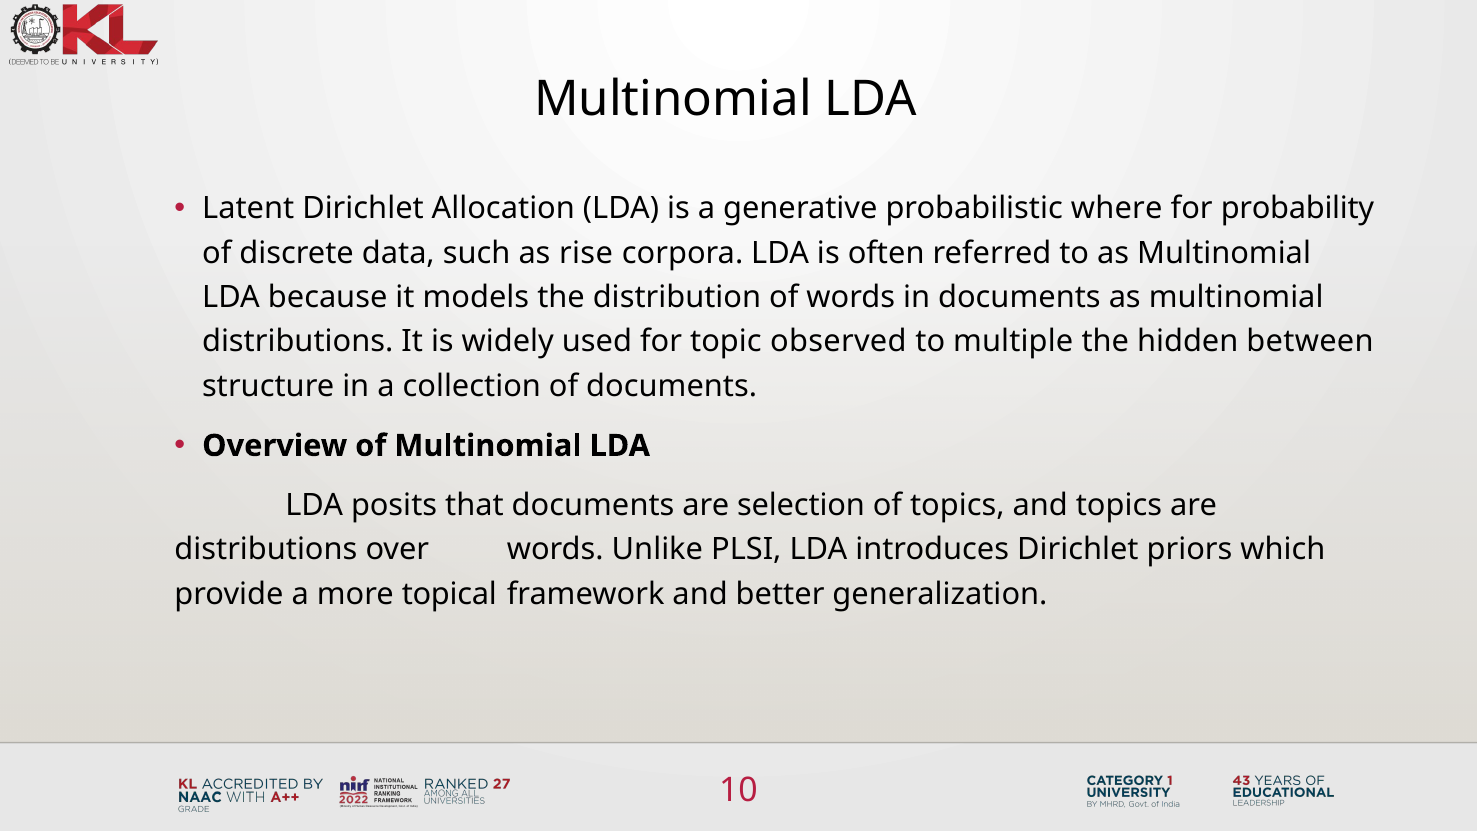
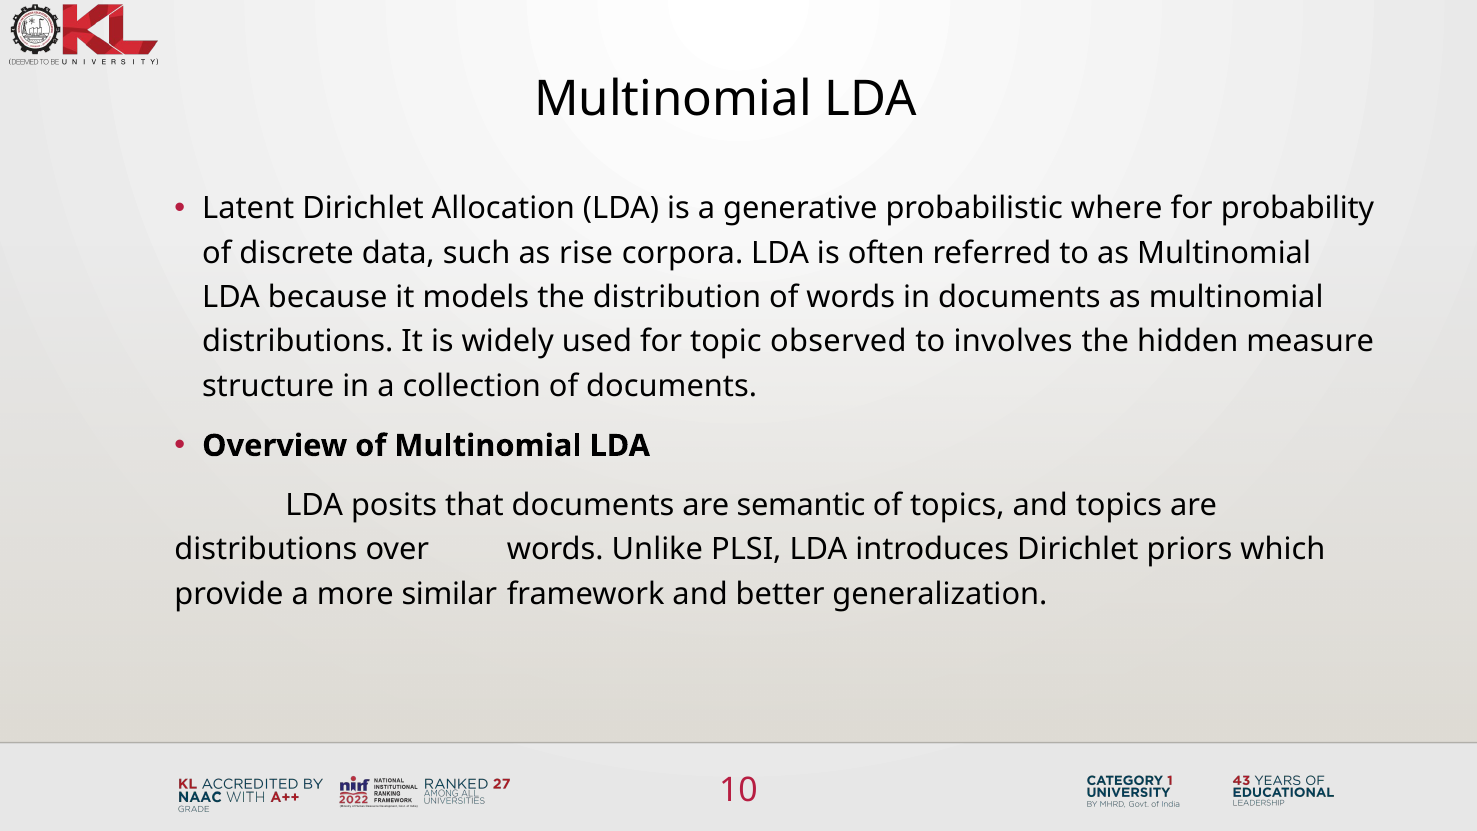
multiple: multiple -> involves
between: between -> measure
selection: selection -> semantic
topical: topical -> similar
